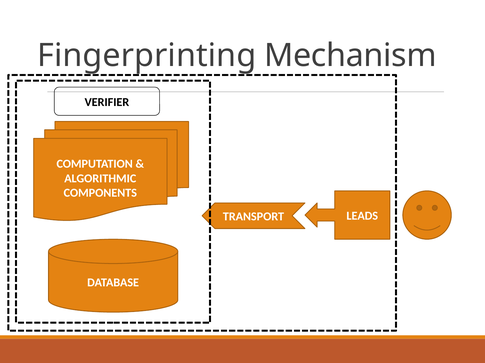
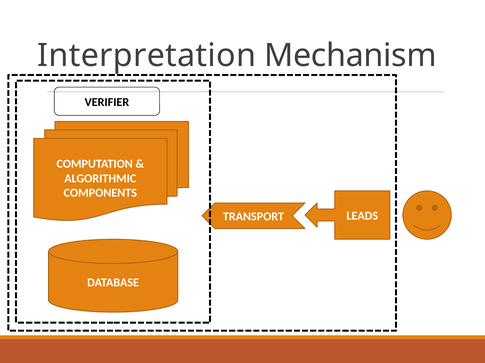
Fingerprinting: Fingerprinting -> Interpretation
